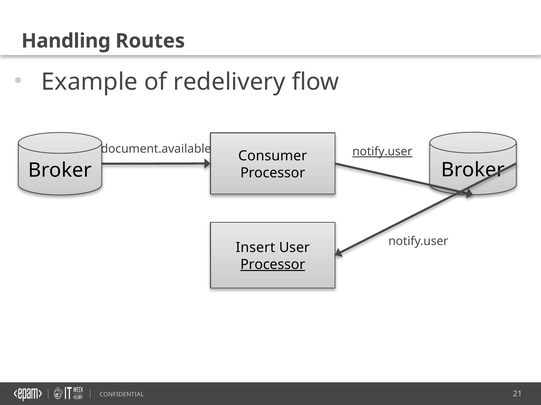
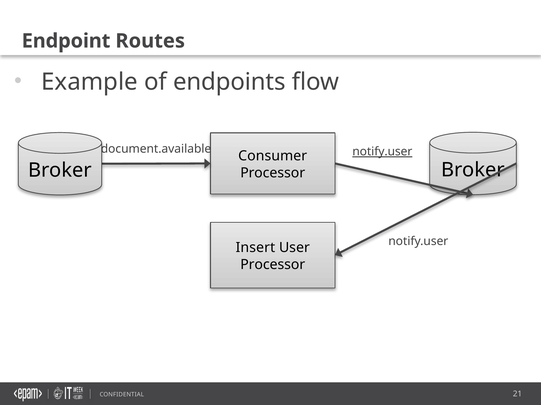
Handling: Handling -> Endpoint
redelivery: redelivery -> endpoints
Processor at (273, 265) underline: present -> none
